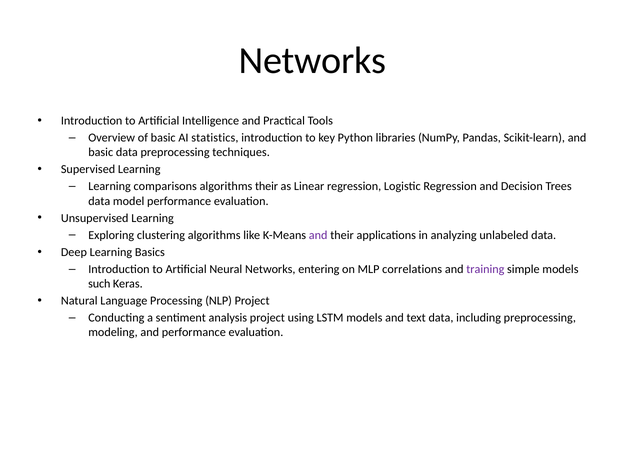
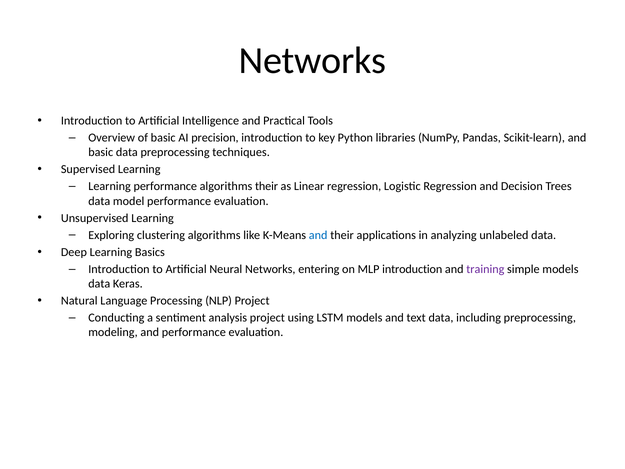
statistics: statistics -> precision
Learning comparisons: comparisons -> performance
and at (318, 235) colour: purple -> blue
MLP correlations: correlations -> introduction
such at (99, 284): such -> data
